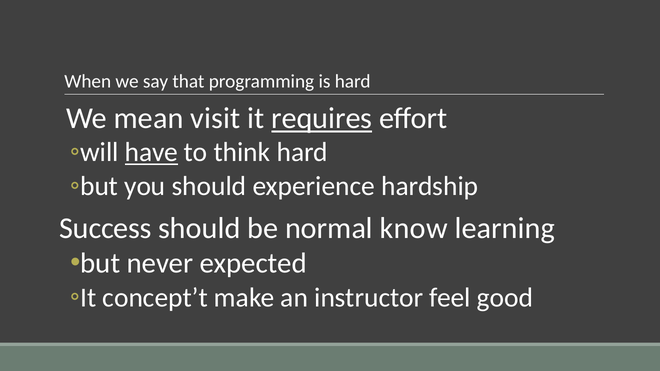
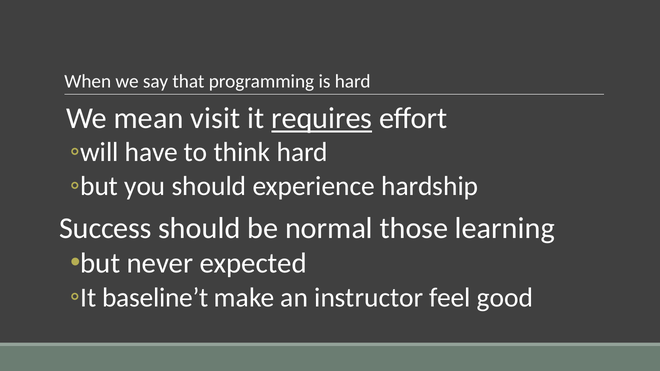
have underline: present -> none
know: know -> those
concept’t: concept’t -> baseline’t
